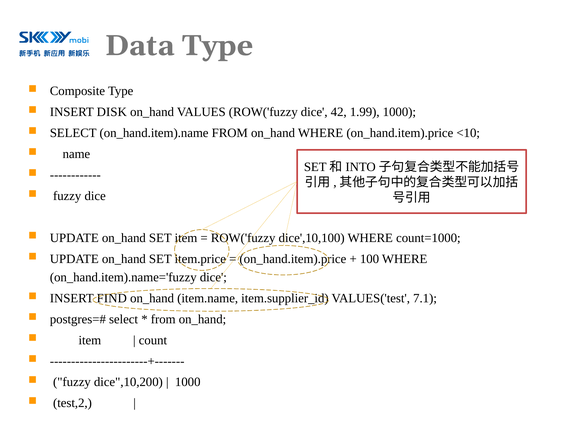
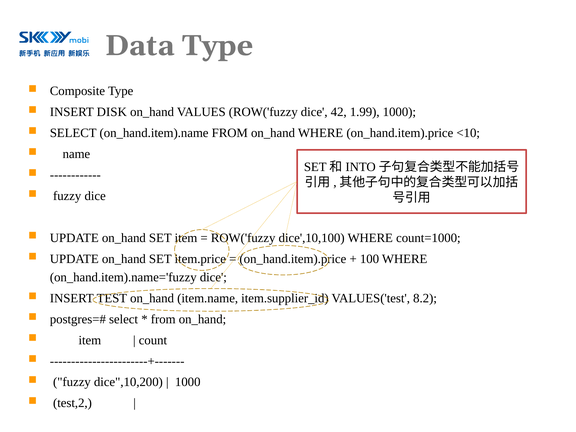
FIND: FIND -> TEST
7.1: 7.1 -> 8.2
